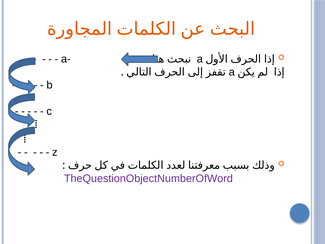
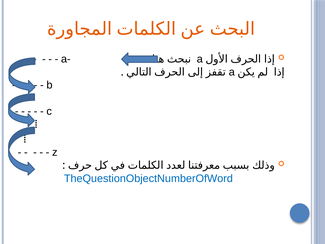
TheQuestionObjectNumberOfWord colour: purple -> blue
